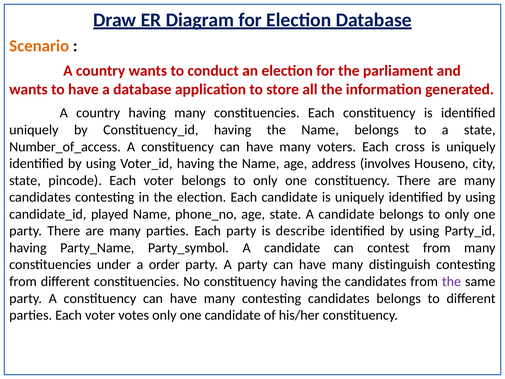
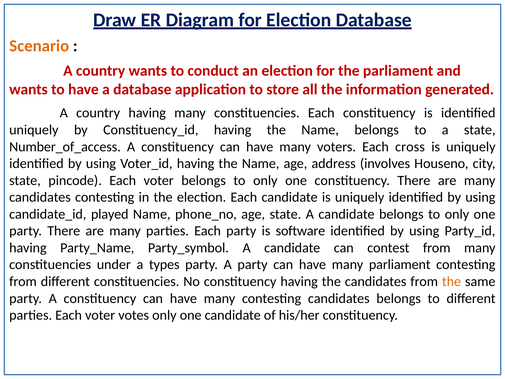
describe: describe -> software
order: order -> types
many distinguish: distinguish -> parliament
the at (452, 281) colour: purple -> orange
